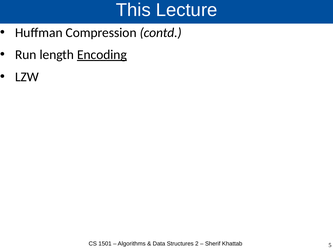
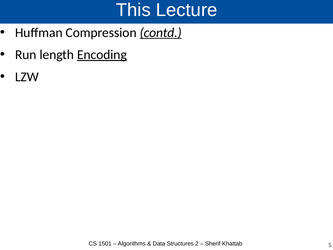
contd underline: none -> present
